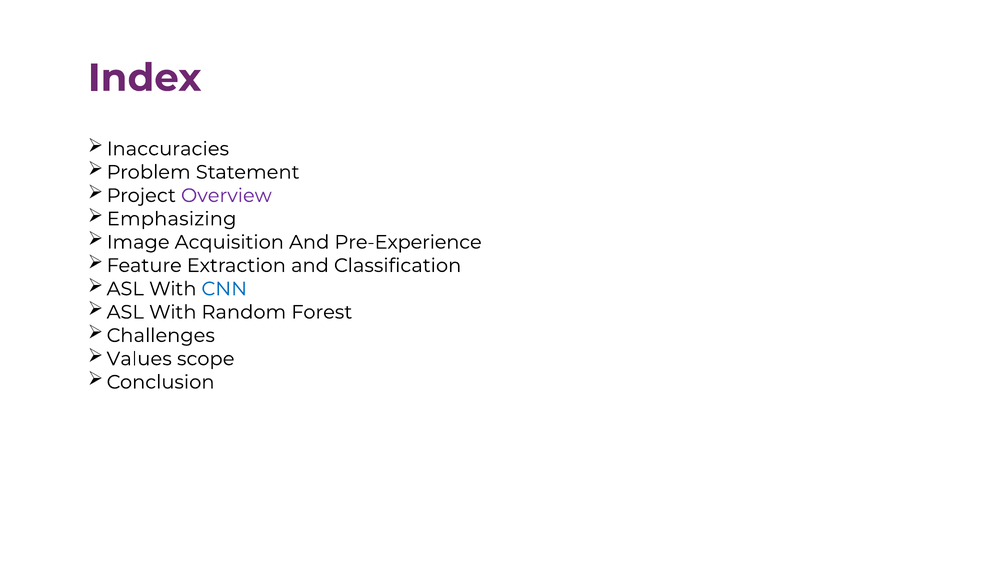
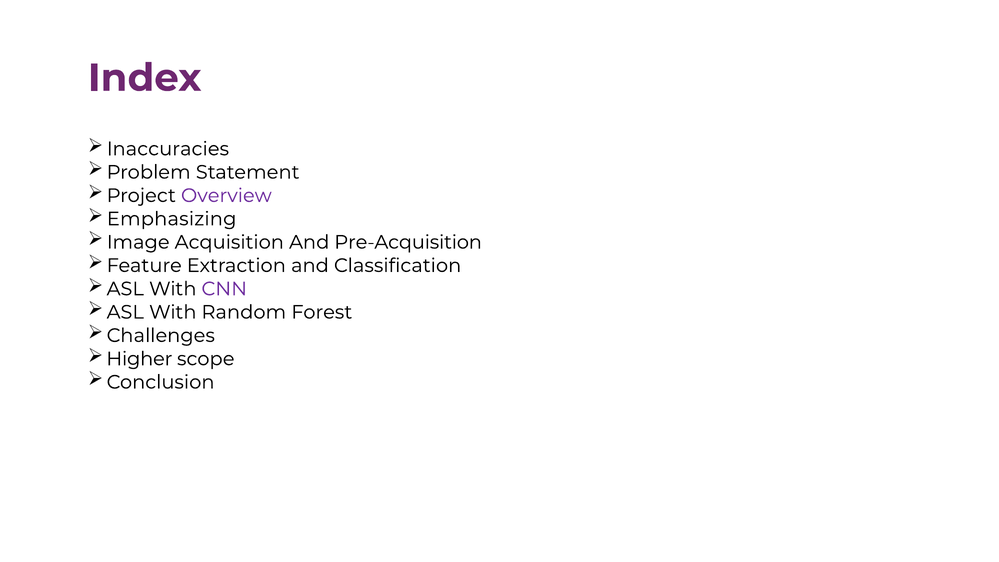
Pre-Experience: Pre-Experience -> Pre-Acquisition
CNN colour: blue -> purple
Values: Values -> Higher
